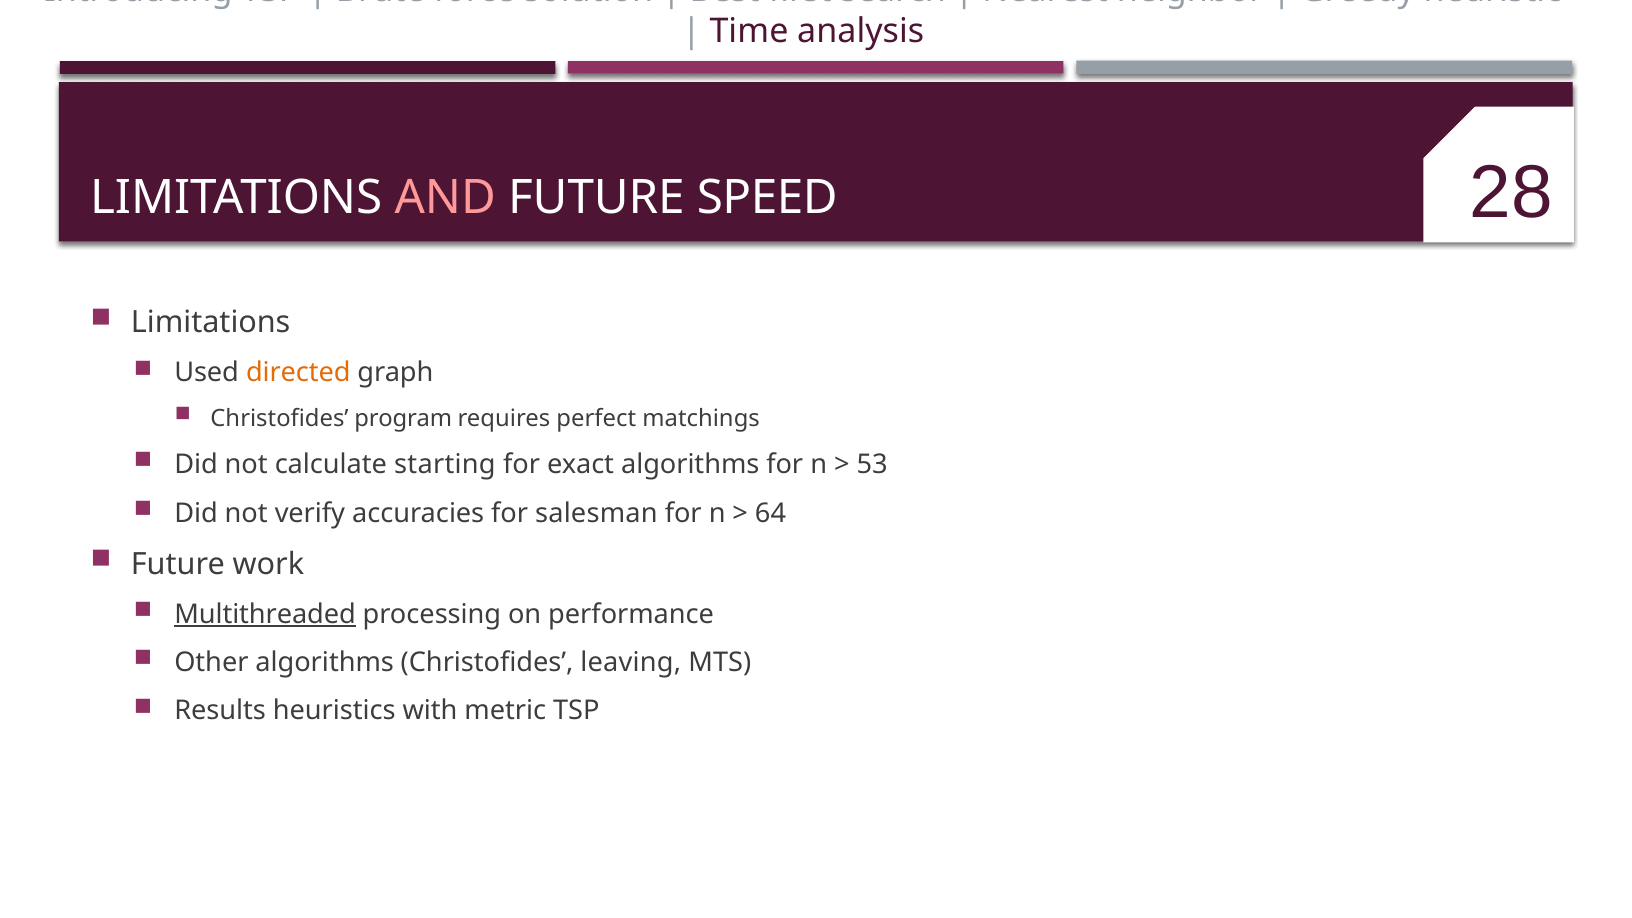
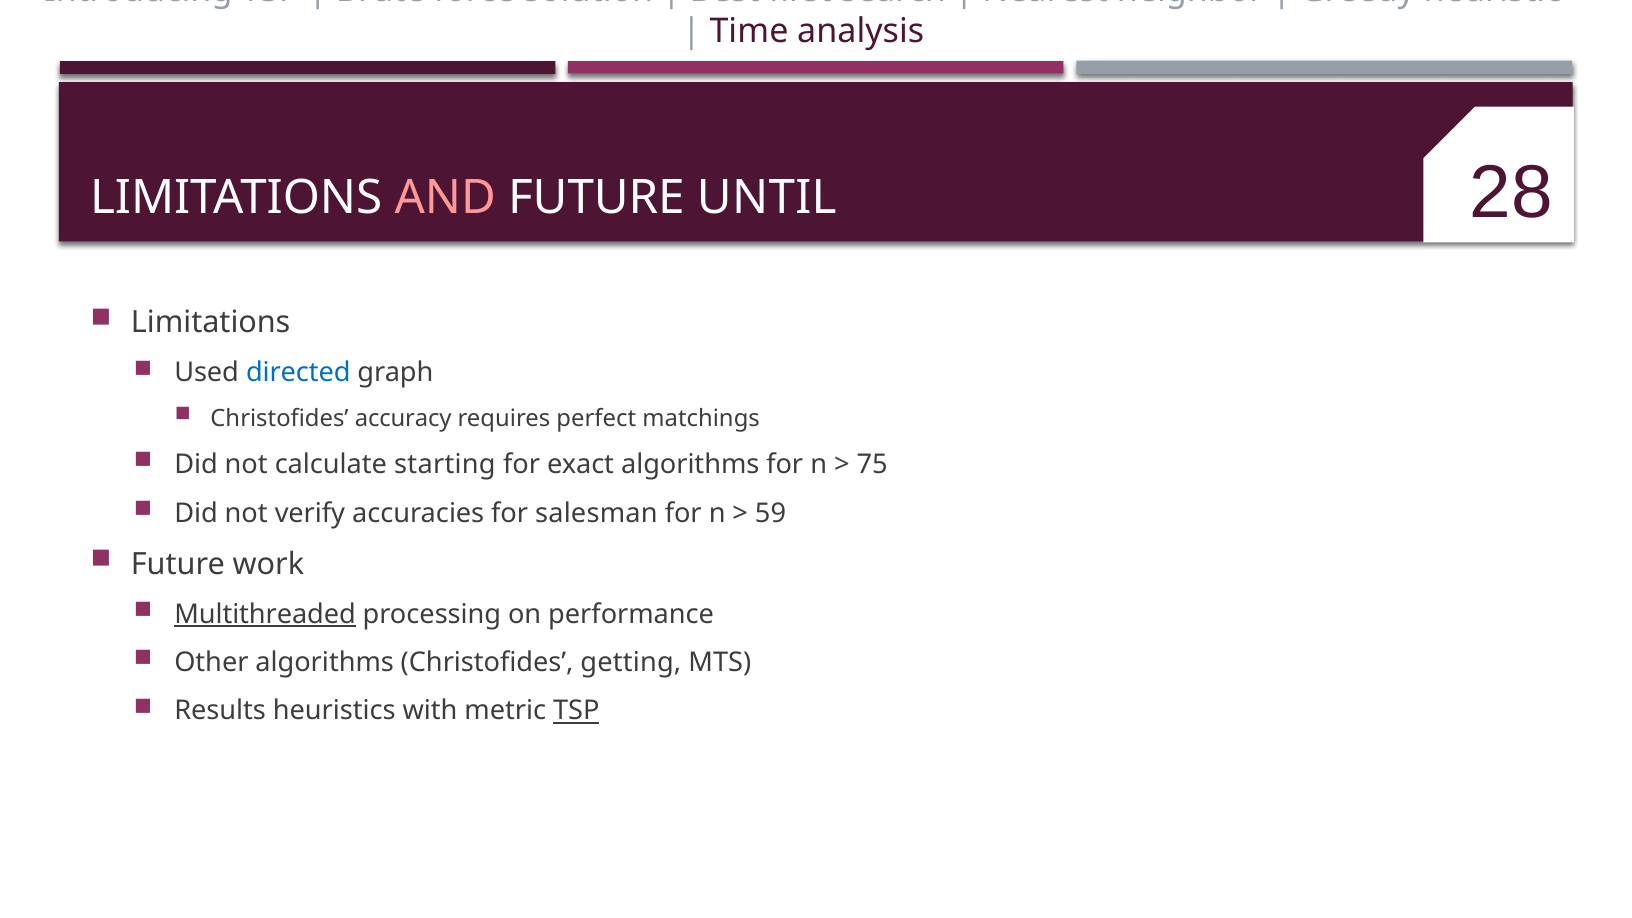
SPEED: SPEED -> UNTIL
directed colour: orange -> blue
program: program -> accuracy
53: 53 -> 75
64: 64 -> 59
leaving: leaving -> getting
TSP at (576, 711) underline: none -> present
